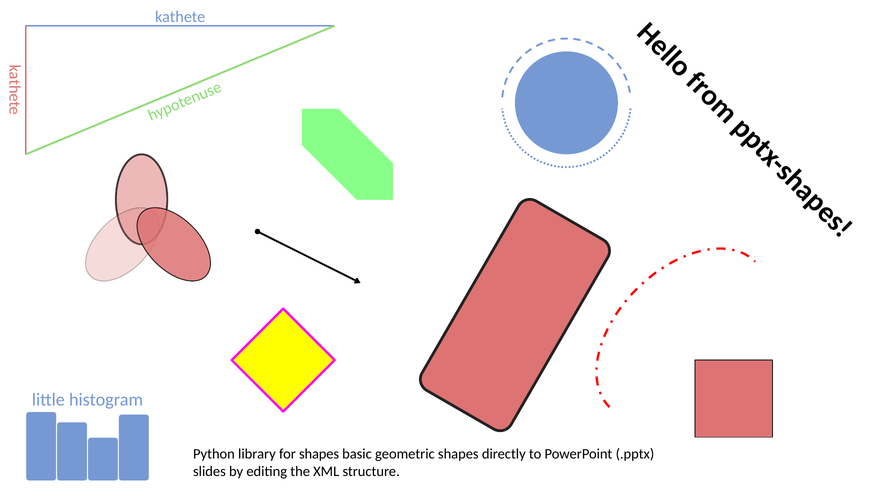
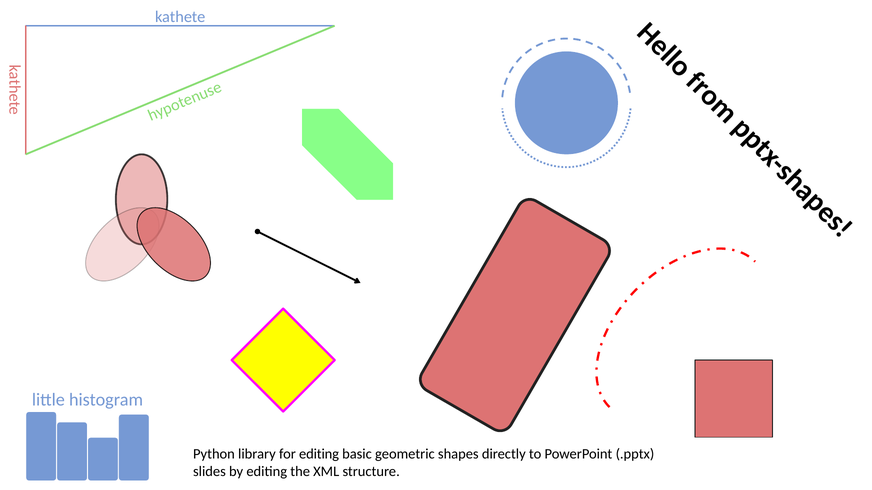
for shapes: shapes -> editing
